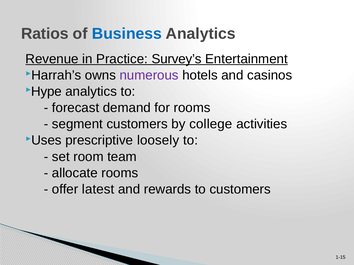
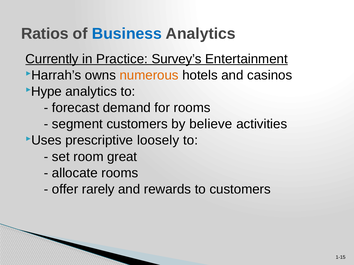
Revenue: Revenue -> Currently
numerous colour: purple -> orange
college: college -> believe
team: team -> great
latest: latest -> rarely
